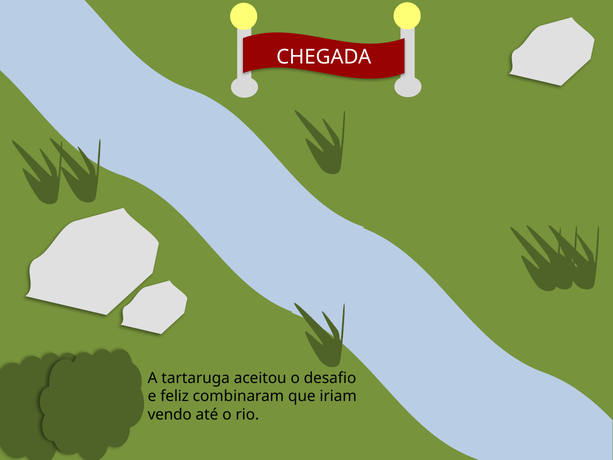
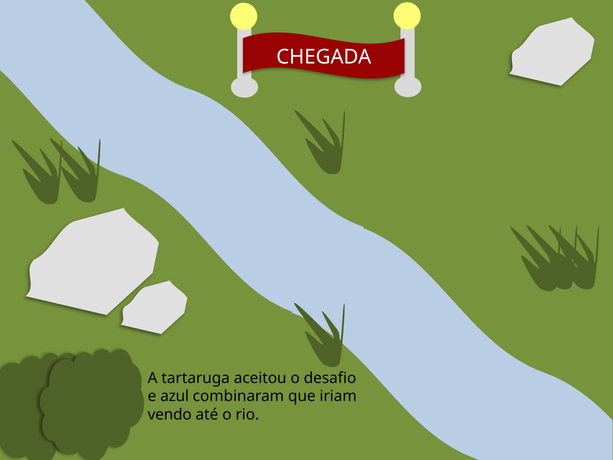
feliz: feliz -> azul
